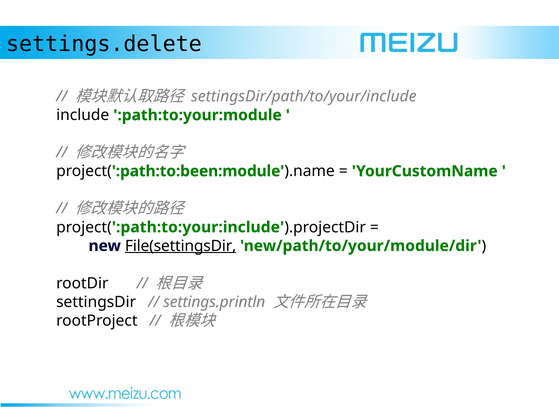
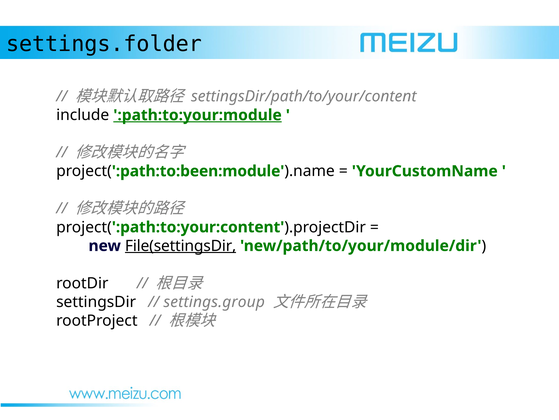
settings.delete: settings.delete -> settings.folder
settingsDir/path/to/your/include: settingsDir/path/to/your/include -> settingsDir/path/to/your/content
:path:to:your:module underline: none -> present
:path:to:your:include: :path:to:your:include -> :path:to:your:content
settings.println: settings.println -> settings.group
